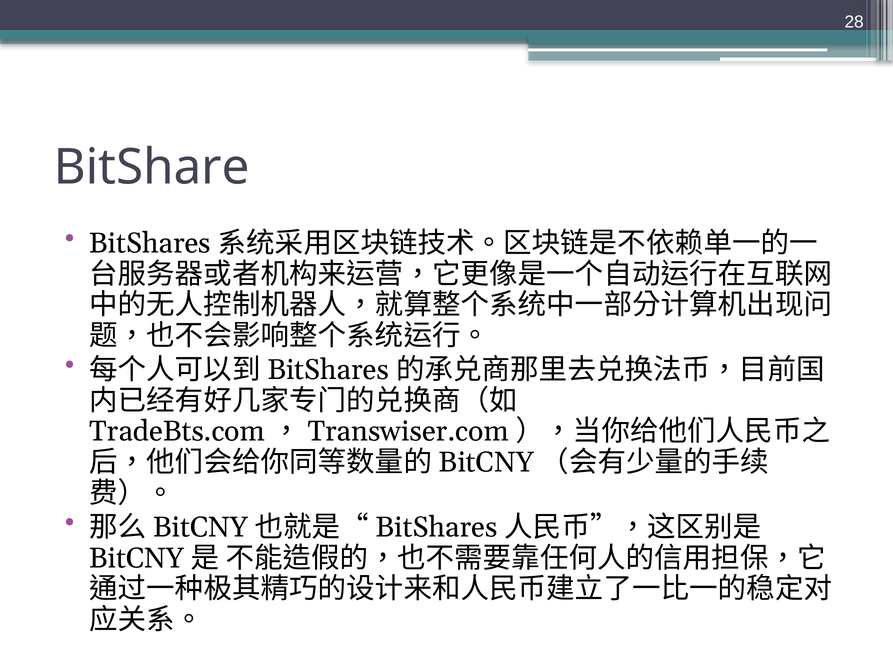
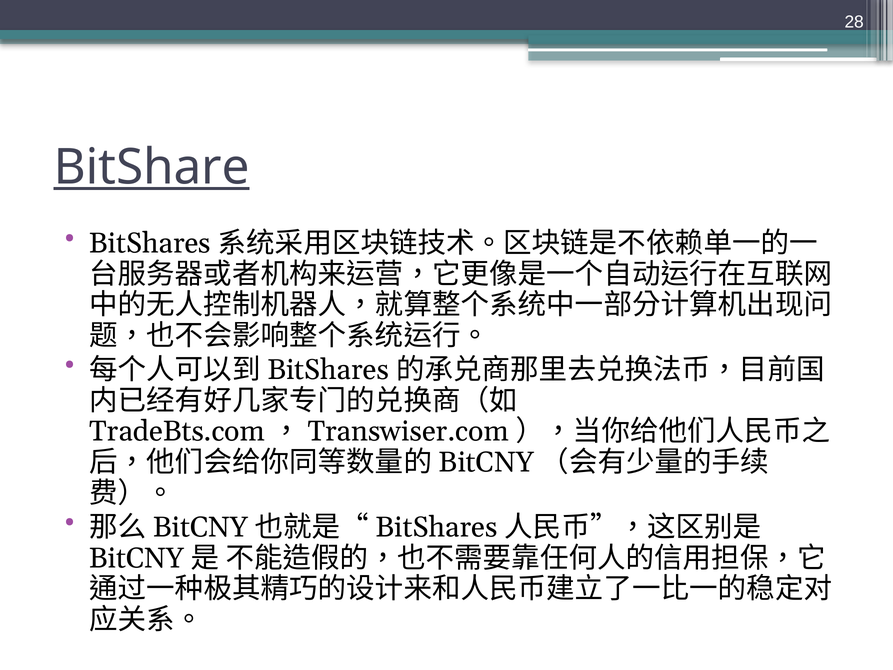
BitShare underline: none -> present
